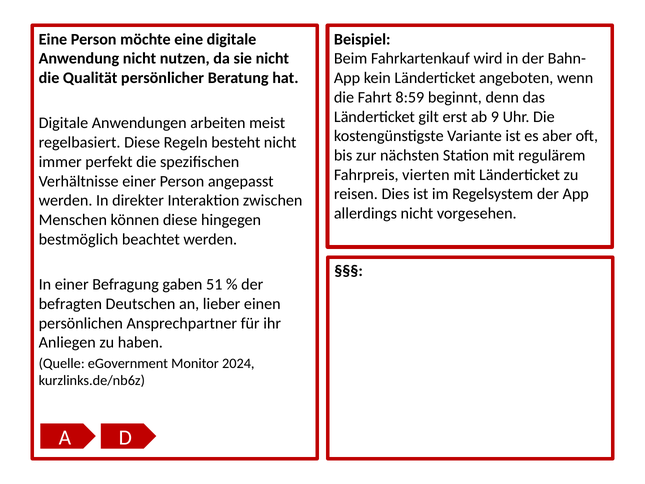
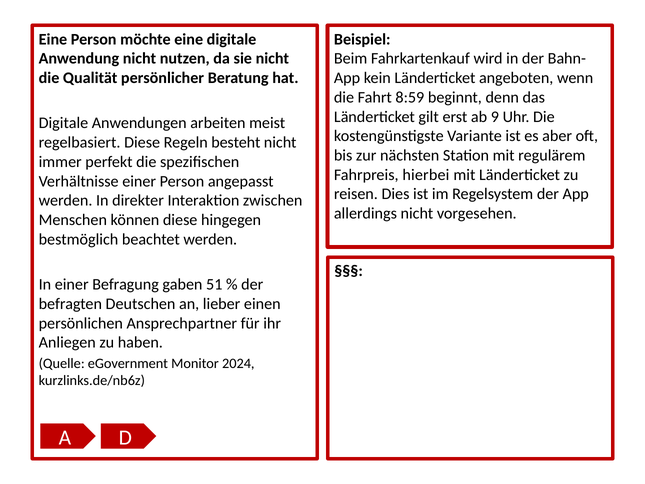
vierten: vierten -> hierbei
